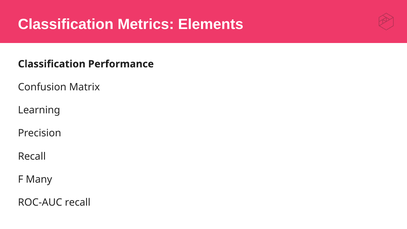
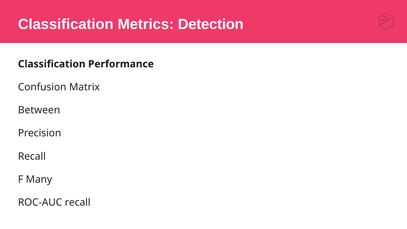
Elements: Elements -> Detection
Learning: Learning -> Between
